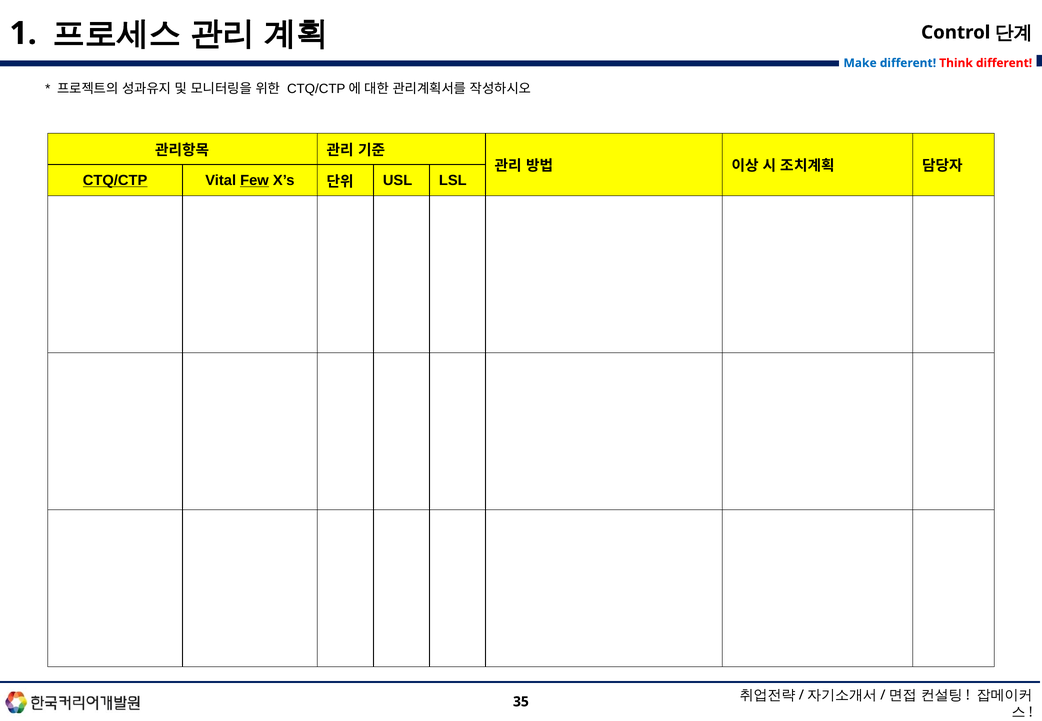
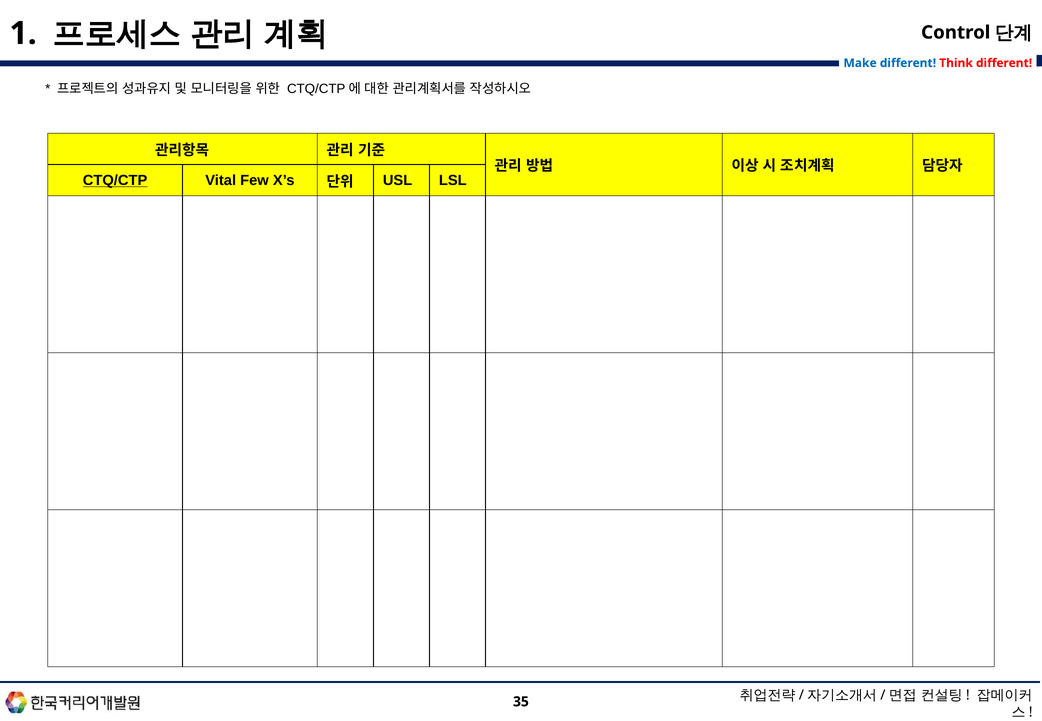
Few underline: present -> none
